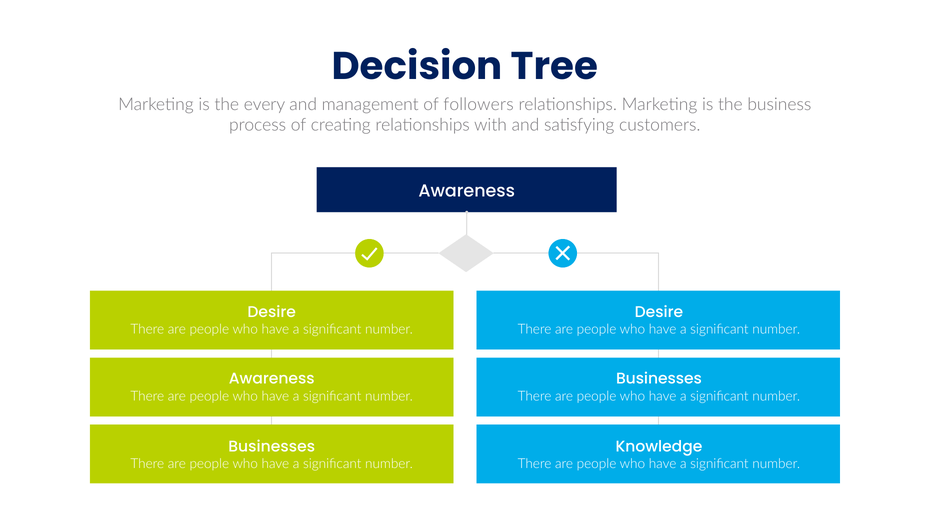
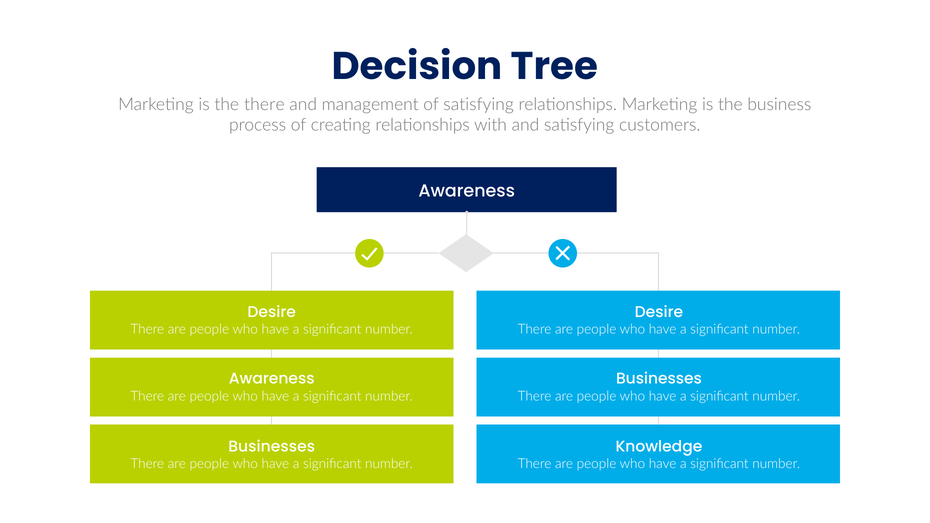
the every: every -> there
of followers: followers -> satisfying
